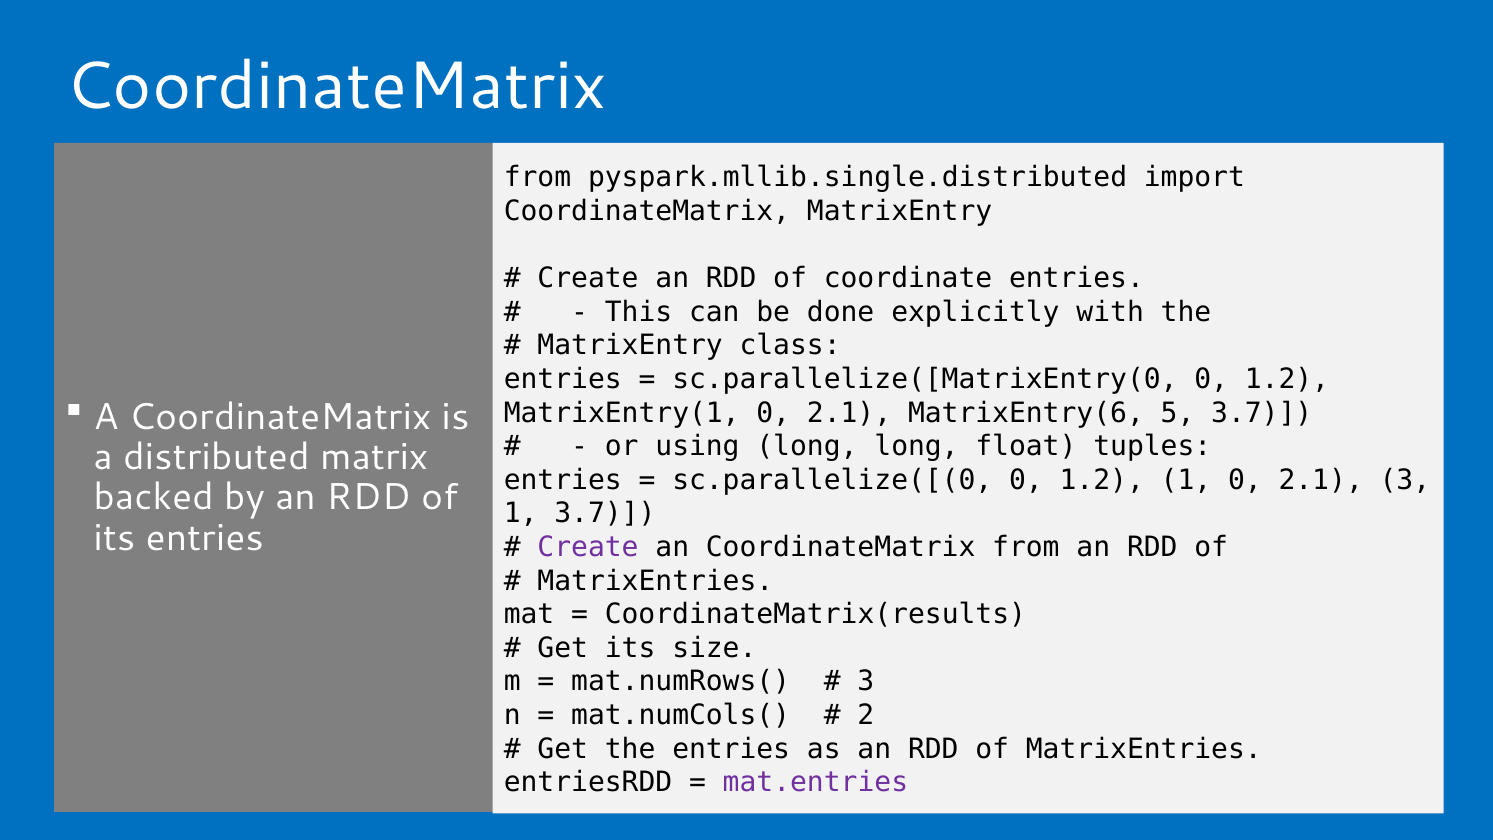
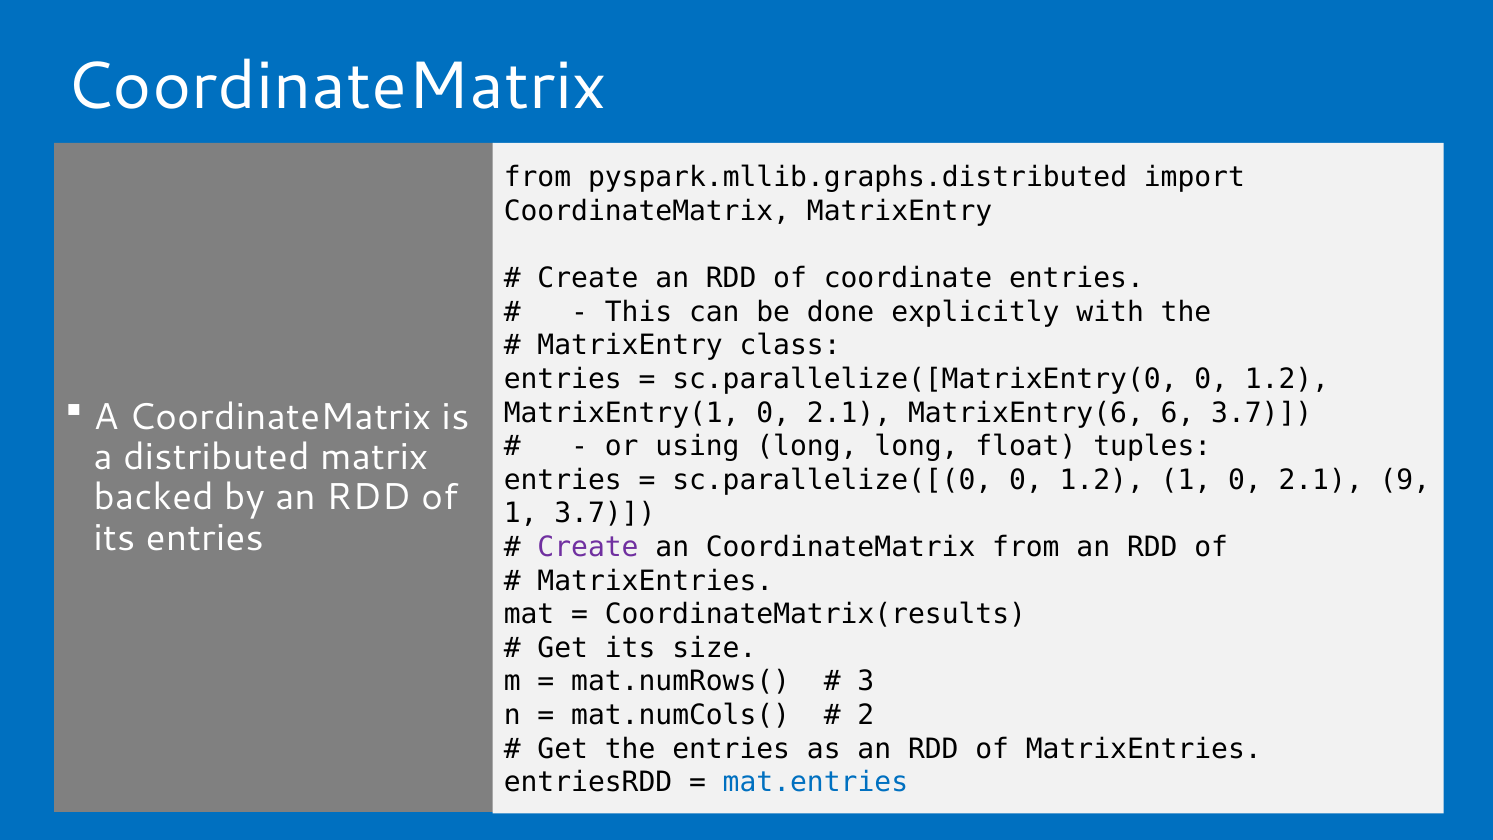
pyspark.mllib.single.distributed: pyspark.mllib.single.distributed -> pyspark.mllib.graphs.distributed
5: 5 -> 6
2.1 3: 3 -> 9
mat.entries colour: purple -> blue
